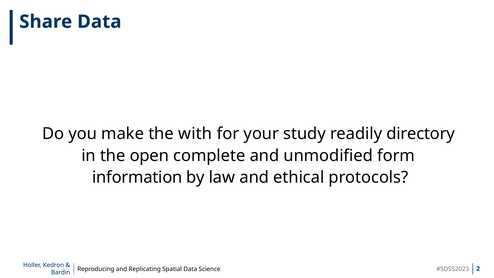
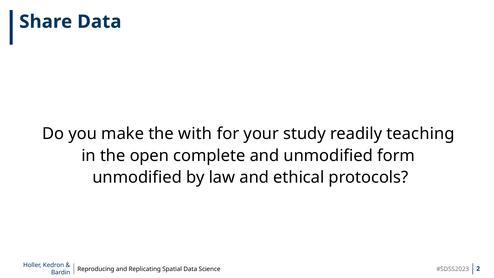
directory: directory -> teaching
information at (137, 177): information -> unmodified
